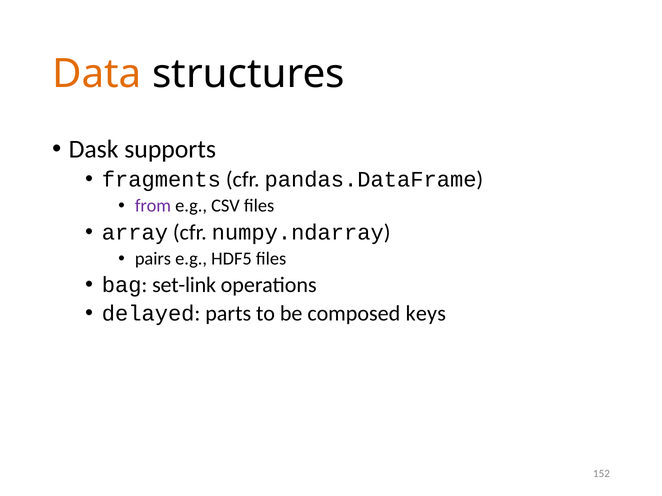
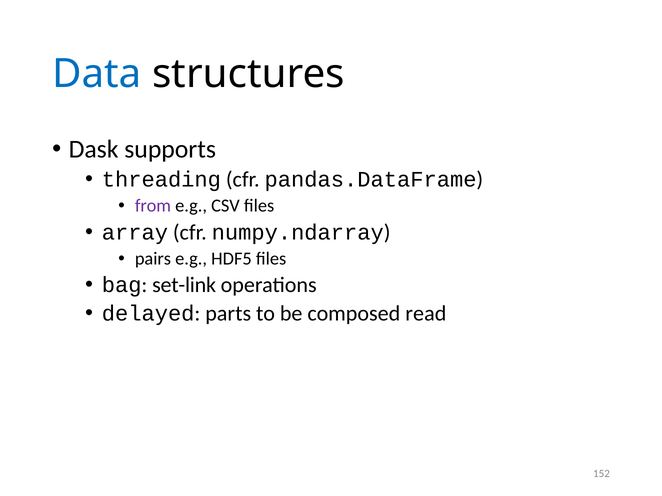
Data colour: orange -> blue
fragments: fragments -> threading
keys: keys -> read
